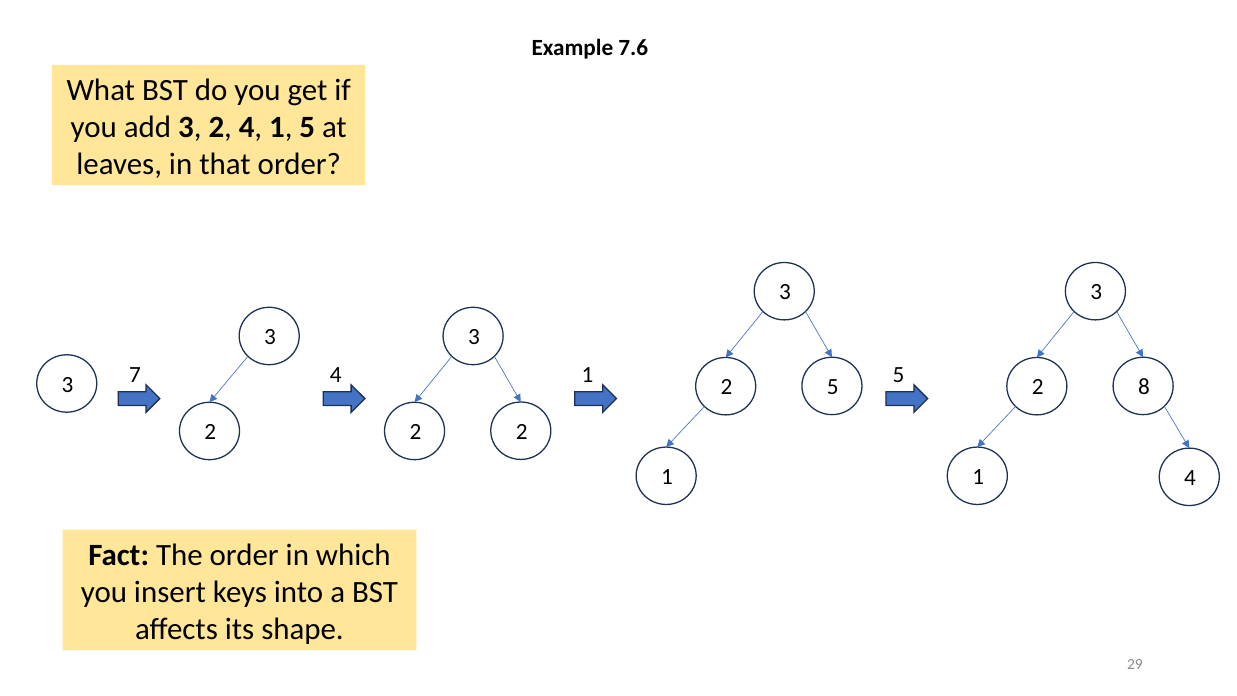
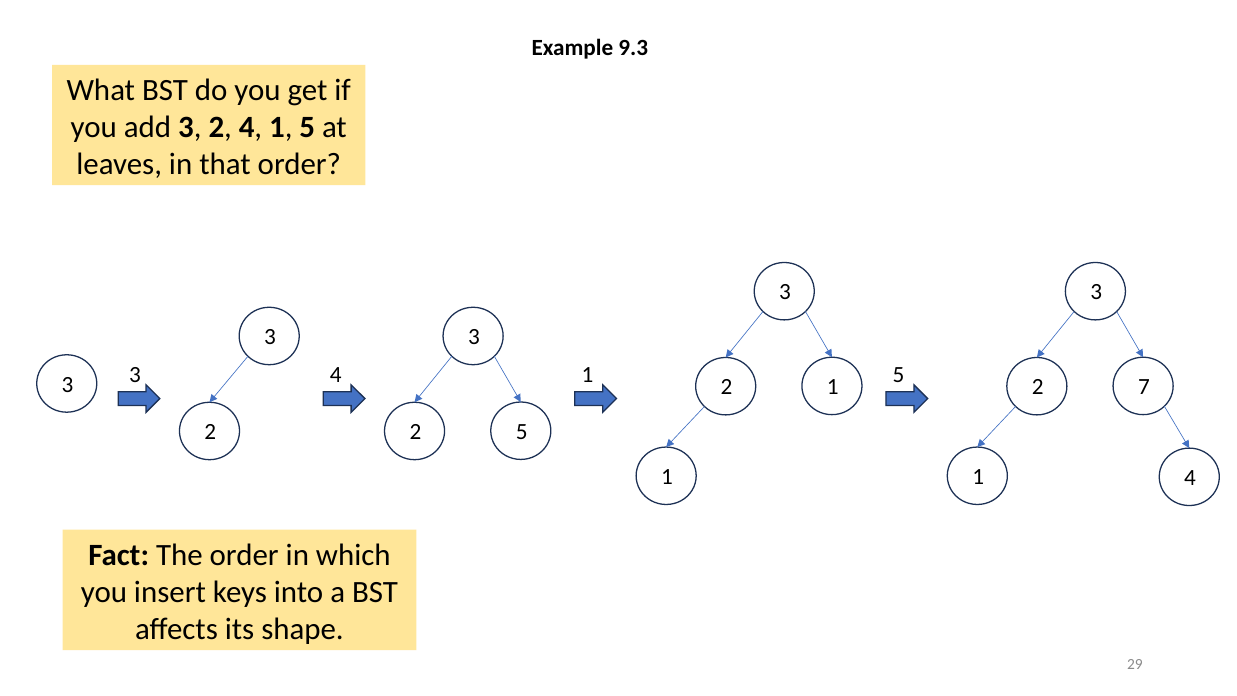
7.6: 7.6 -> 9.3
3 7: 7 -> 3
2 5: 5 -> 1
8: 8 -> 7
2 2: 2 -> 5
